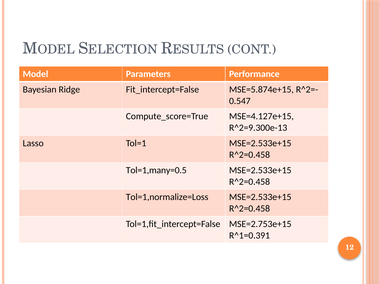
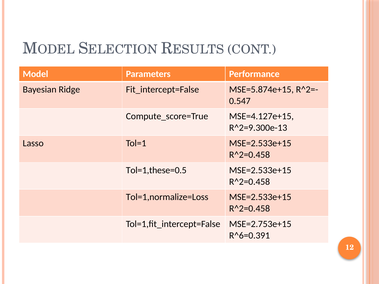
Tol=1,many=0.5: Tol=1,many=0.5 -> Tol=1,these=0.5
R^1=0.391: R^1=0.391 -> R^6=0.391
